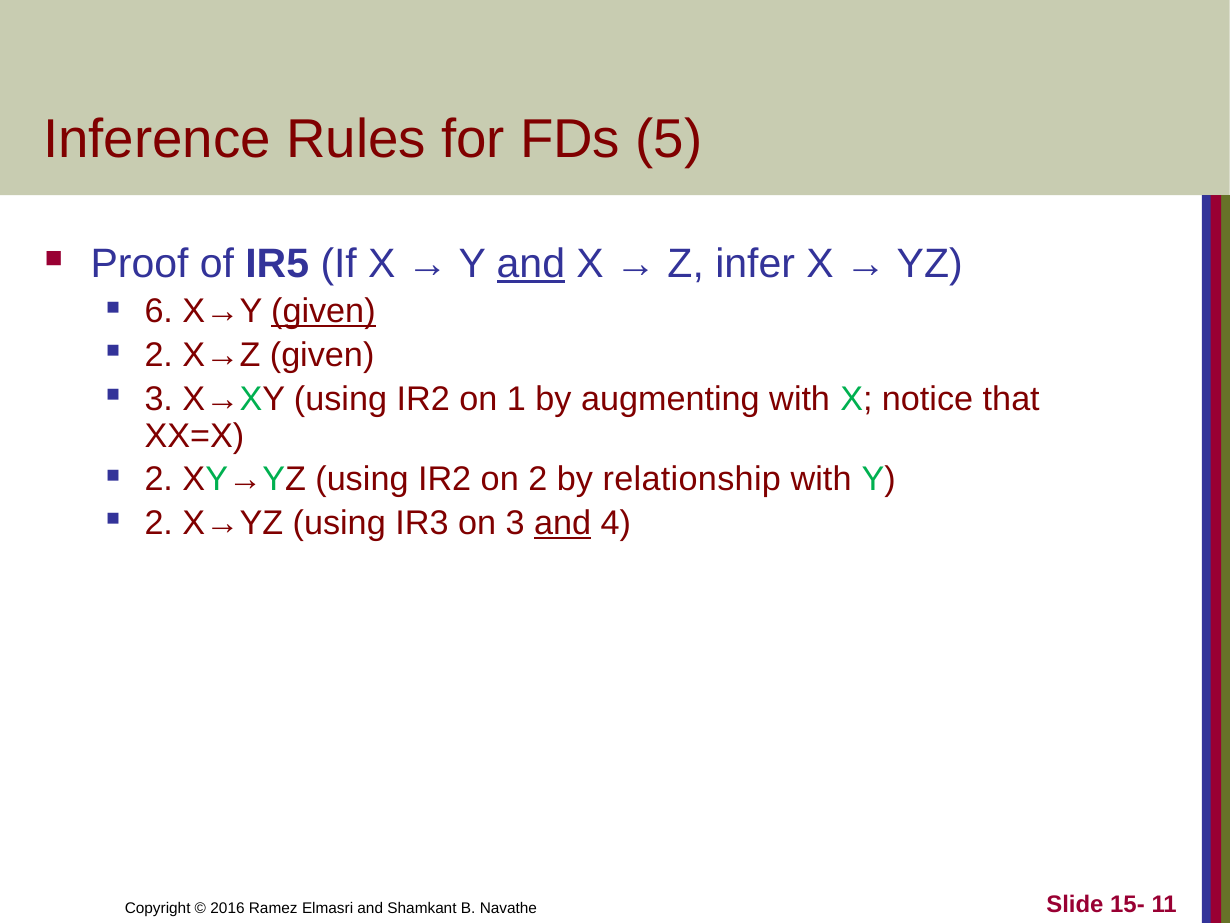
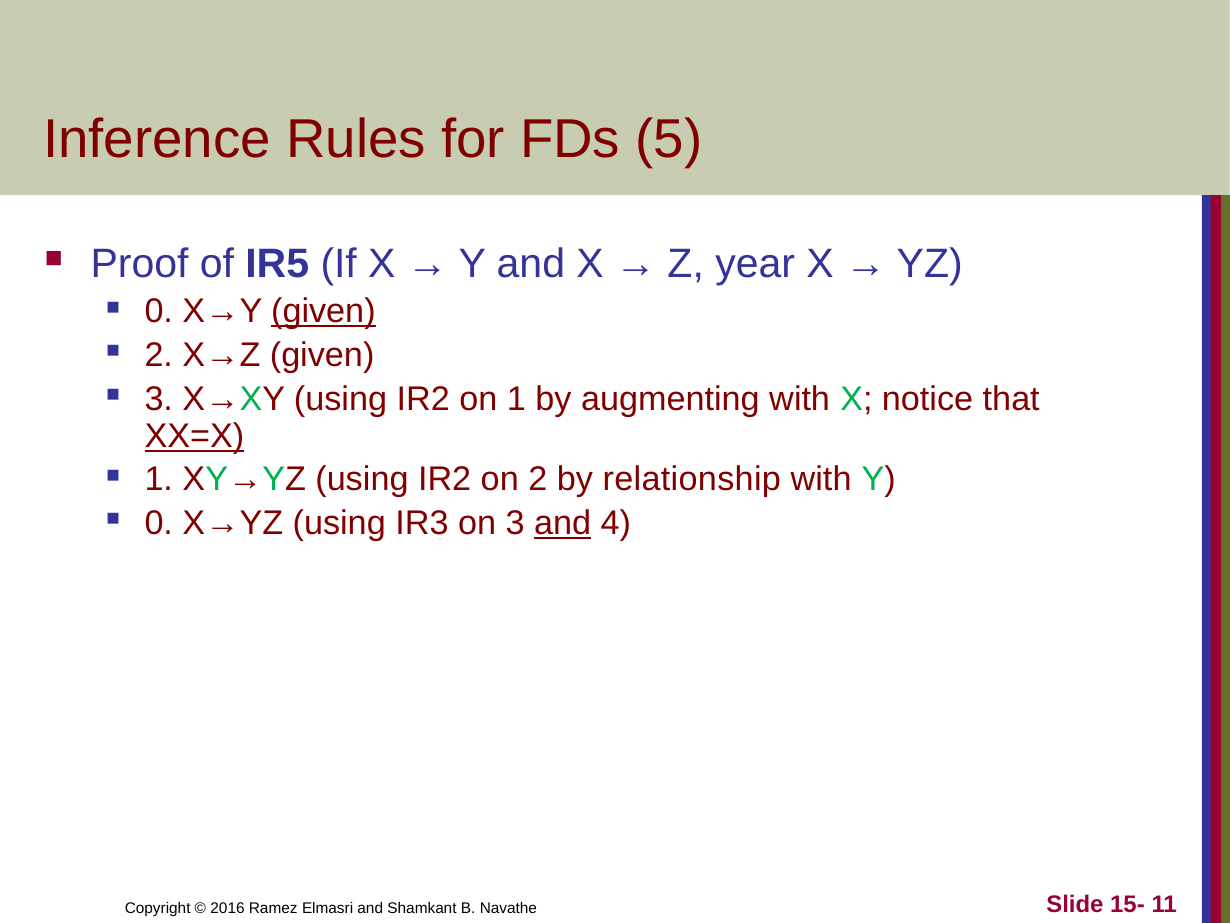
and at (531, 264) underline: present -> none
infer: infer -> year
6 at (159, 311): 6 -> 0
XX=X underline: none -> present
2 at (159, 479): 2 -> 1
2 at (159, 523): 2 -> 0
